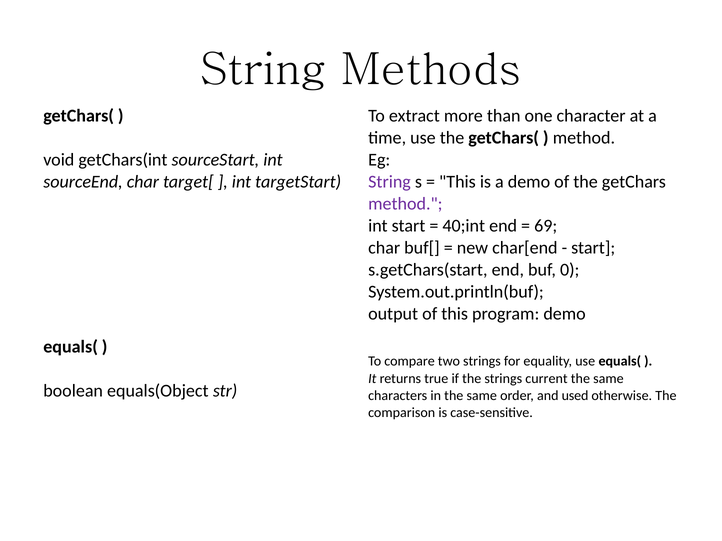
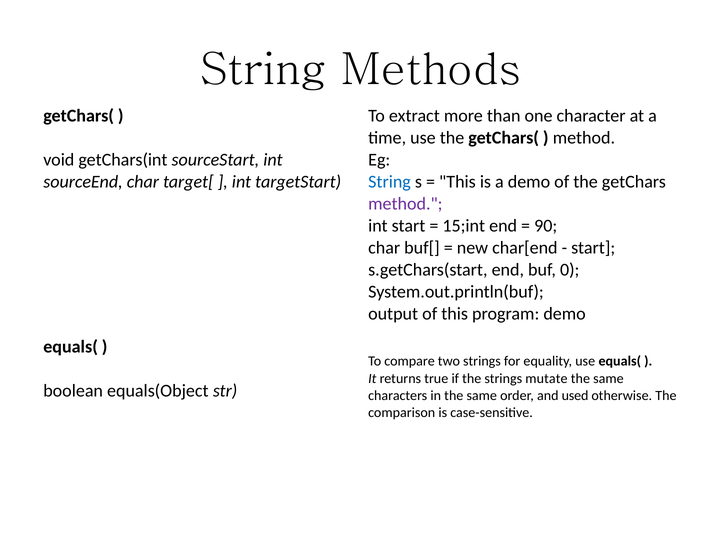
String at (390, 182) colour: purple -> blue
40;int: 40;int -> 15;int
69: 69 -> 90
current: current -> mutate
